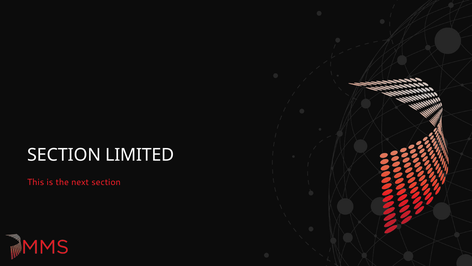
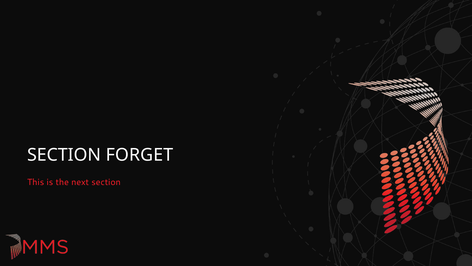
LIMITED: LIMITED -> FORGET
